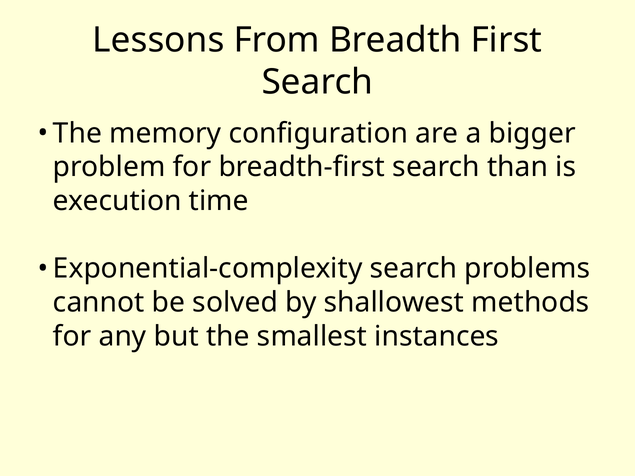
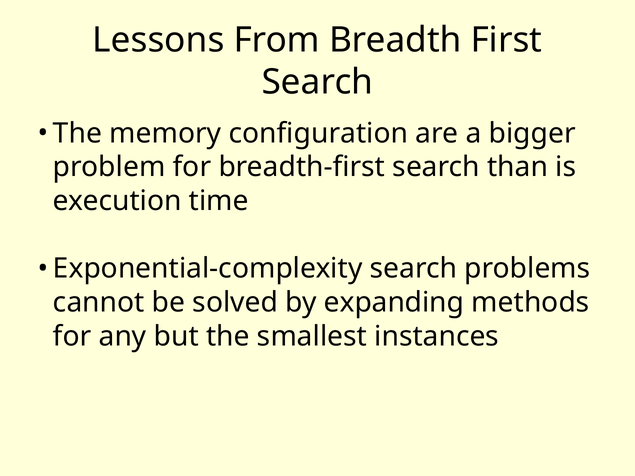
shallowest: shallowest -> expanding
